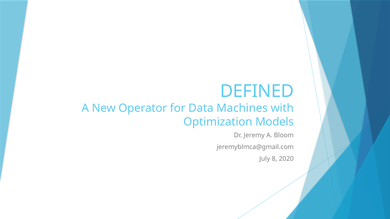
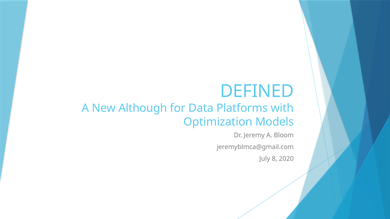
Operator: Operator -> Although
Machines: Machines -> Platforms
